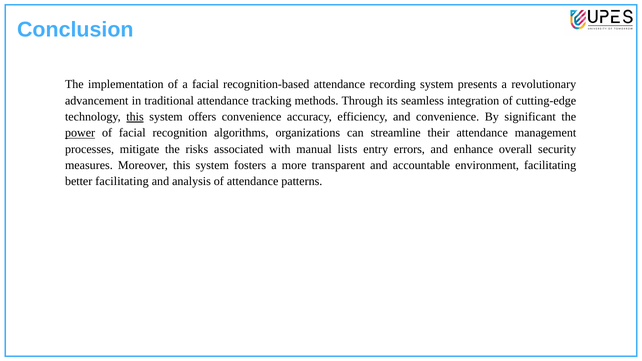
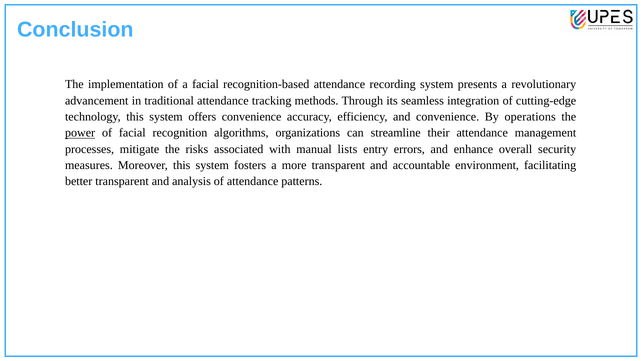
this at (135, 117) underline: present -> none
significant: significant -> operations
better facilitating: facilitating -> transparent
